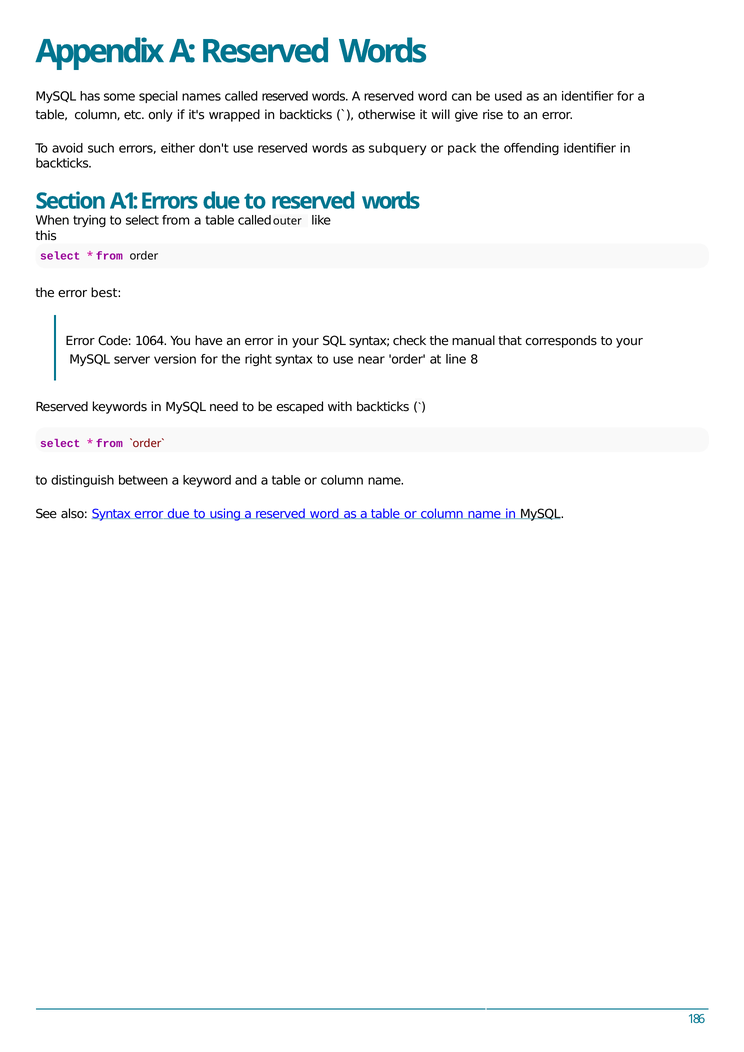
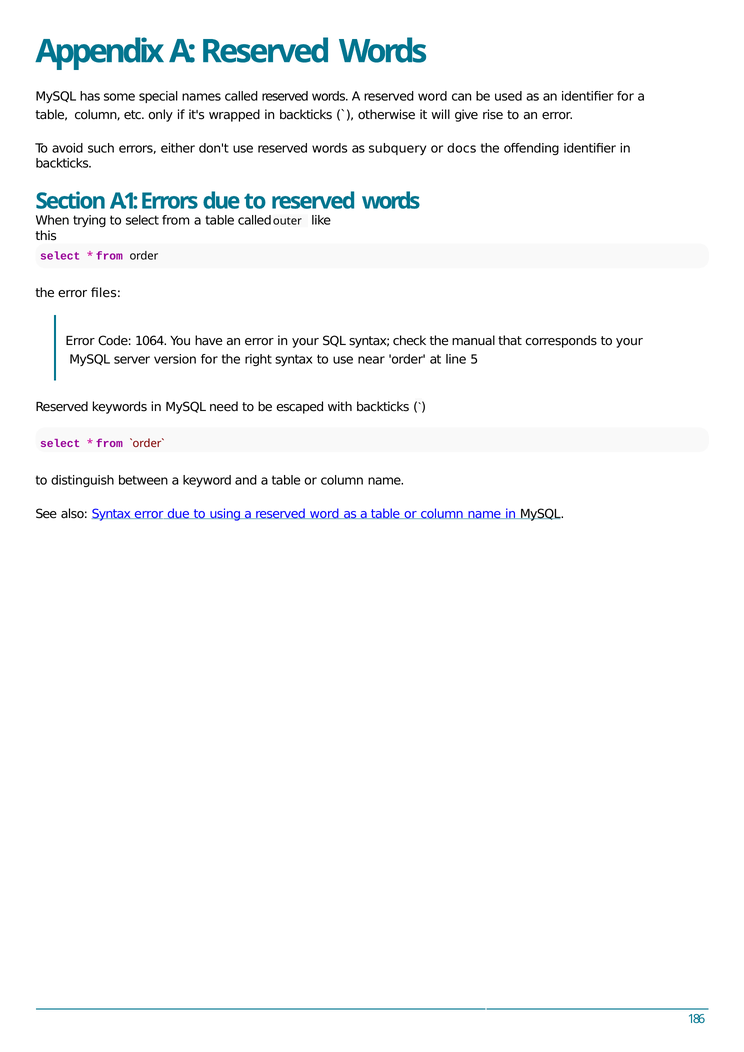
pack: pack -> docs
best: best -> ﬁles
8: 8 -> 5
